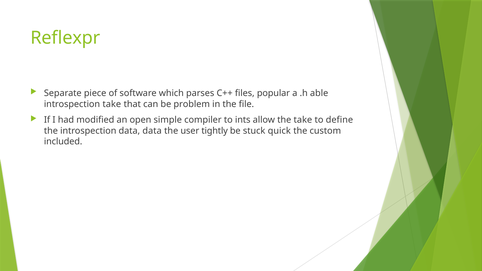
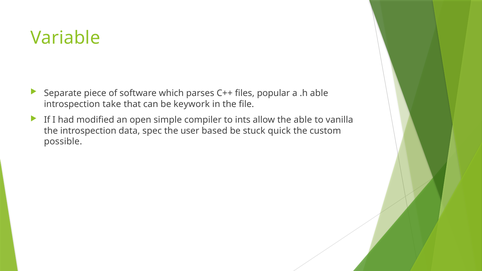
Reflexpr: Reflexpr -> Variable
problem: problem -> keywork
the take: take -> able
define: define -> vanilla
data data: data -> spec
tightly: tightly -> based
included: included -> possible
